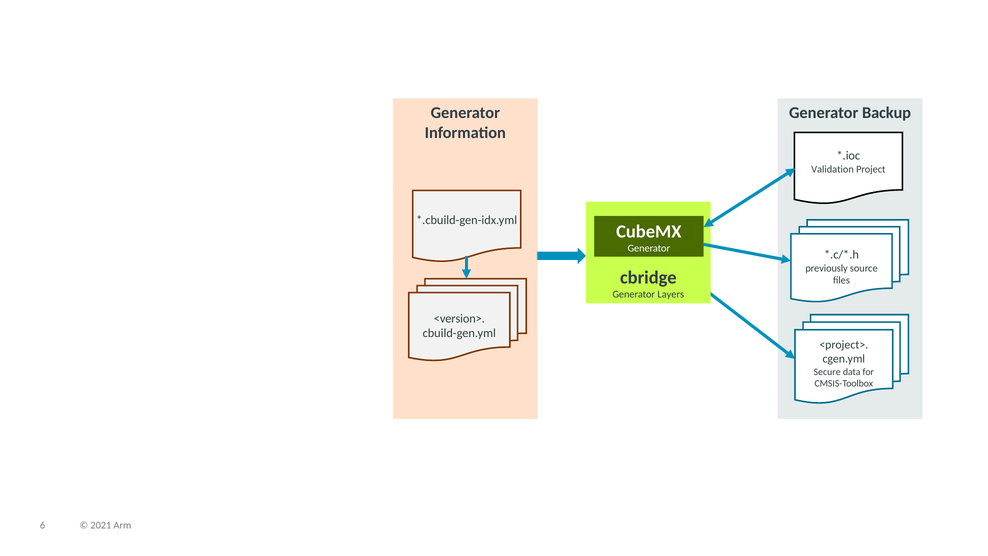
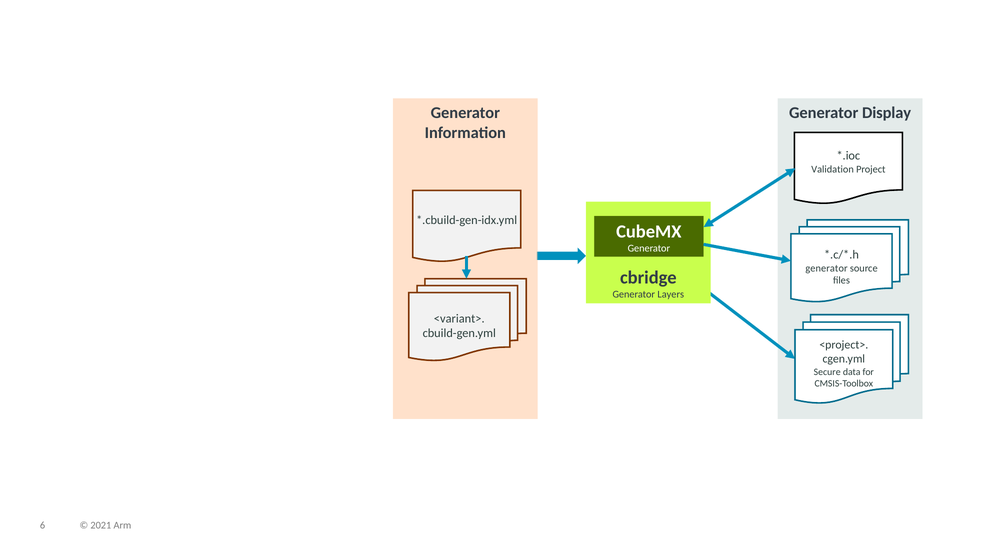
Backup: Backup -> Display
previously at (827, 268): previously -> generator
<version>: <version> -> <variant>
